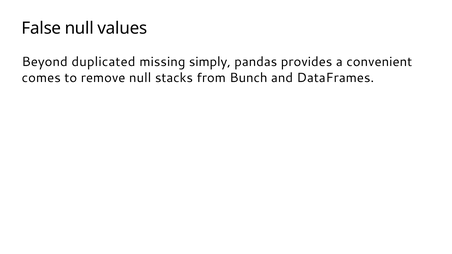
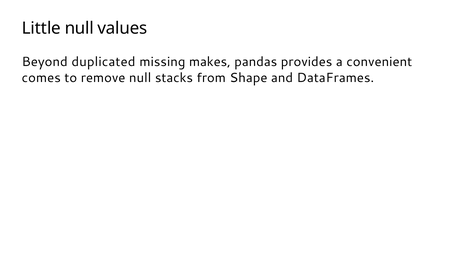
False: False -> Little
simply: simply -> makes
Bunch: Bunch -> Shape
